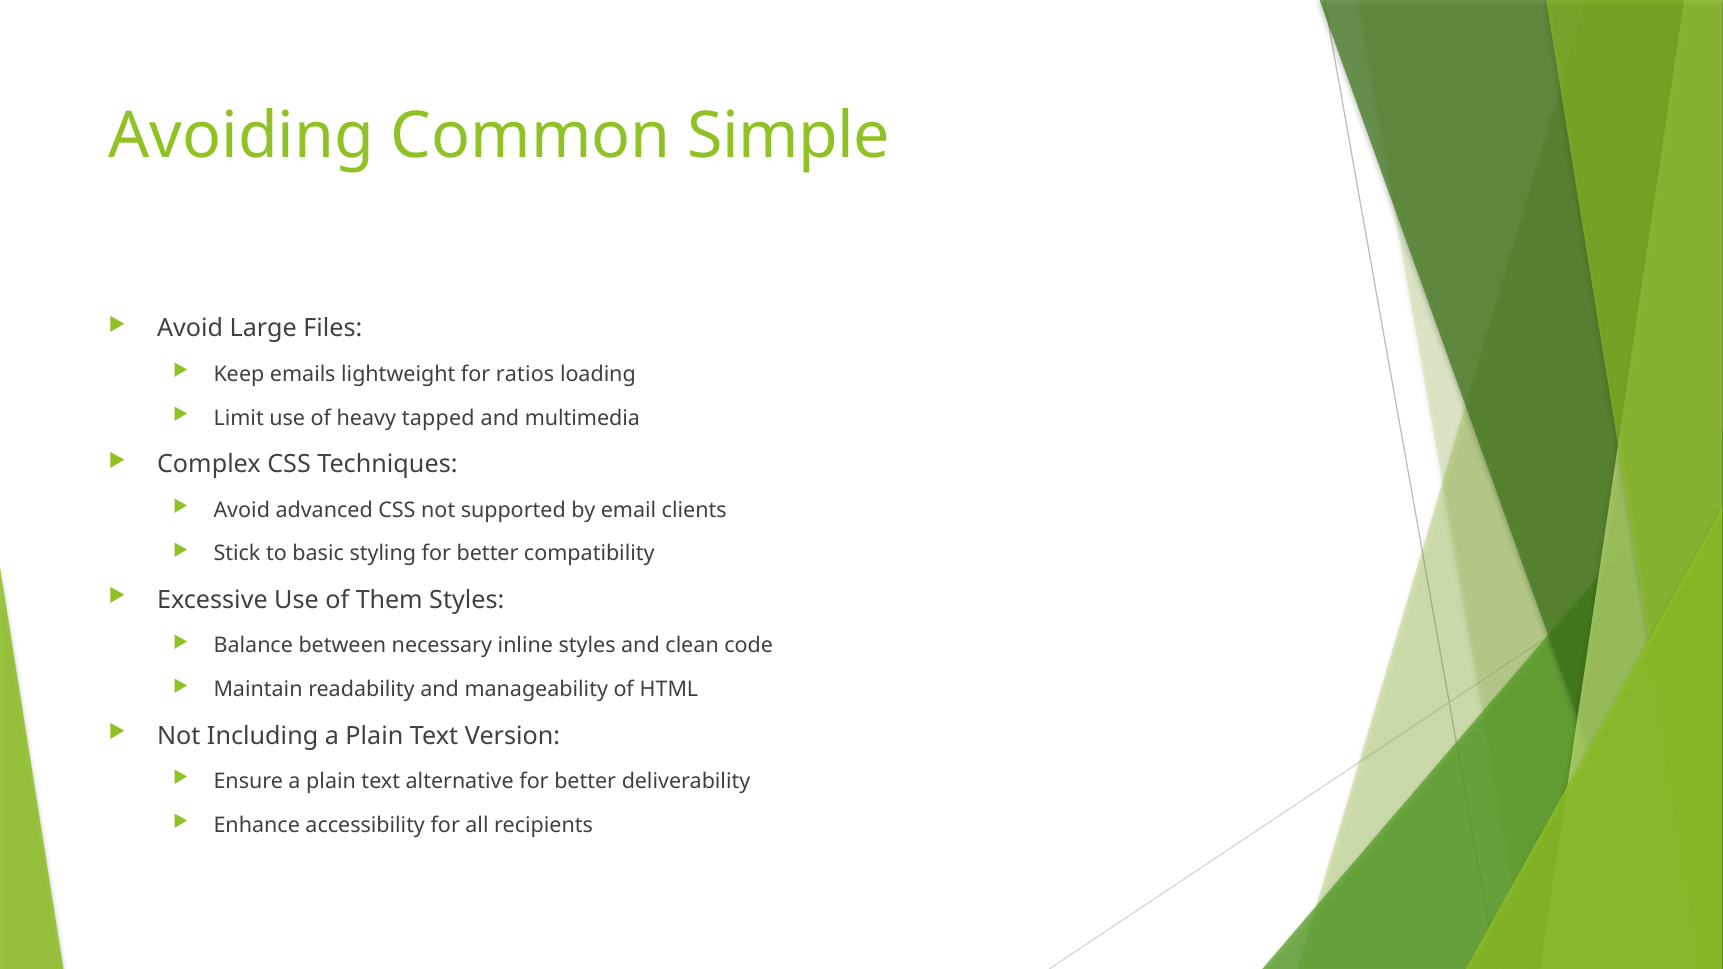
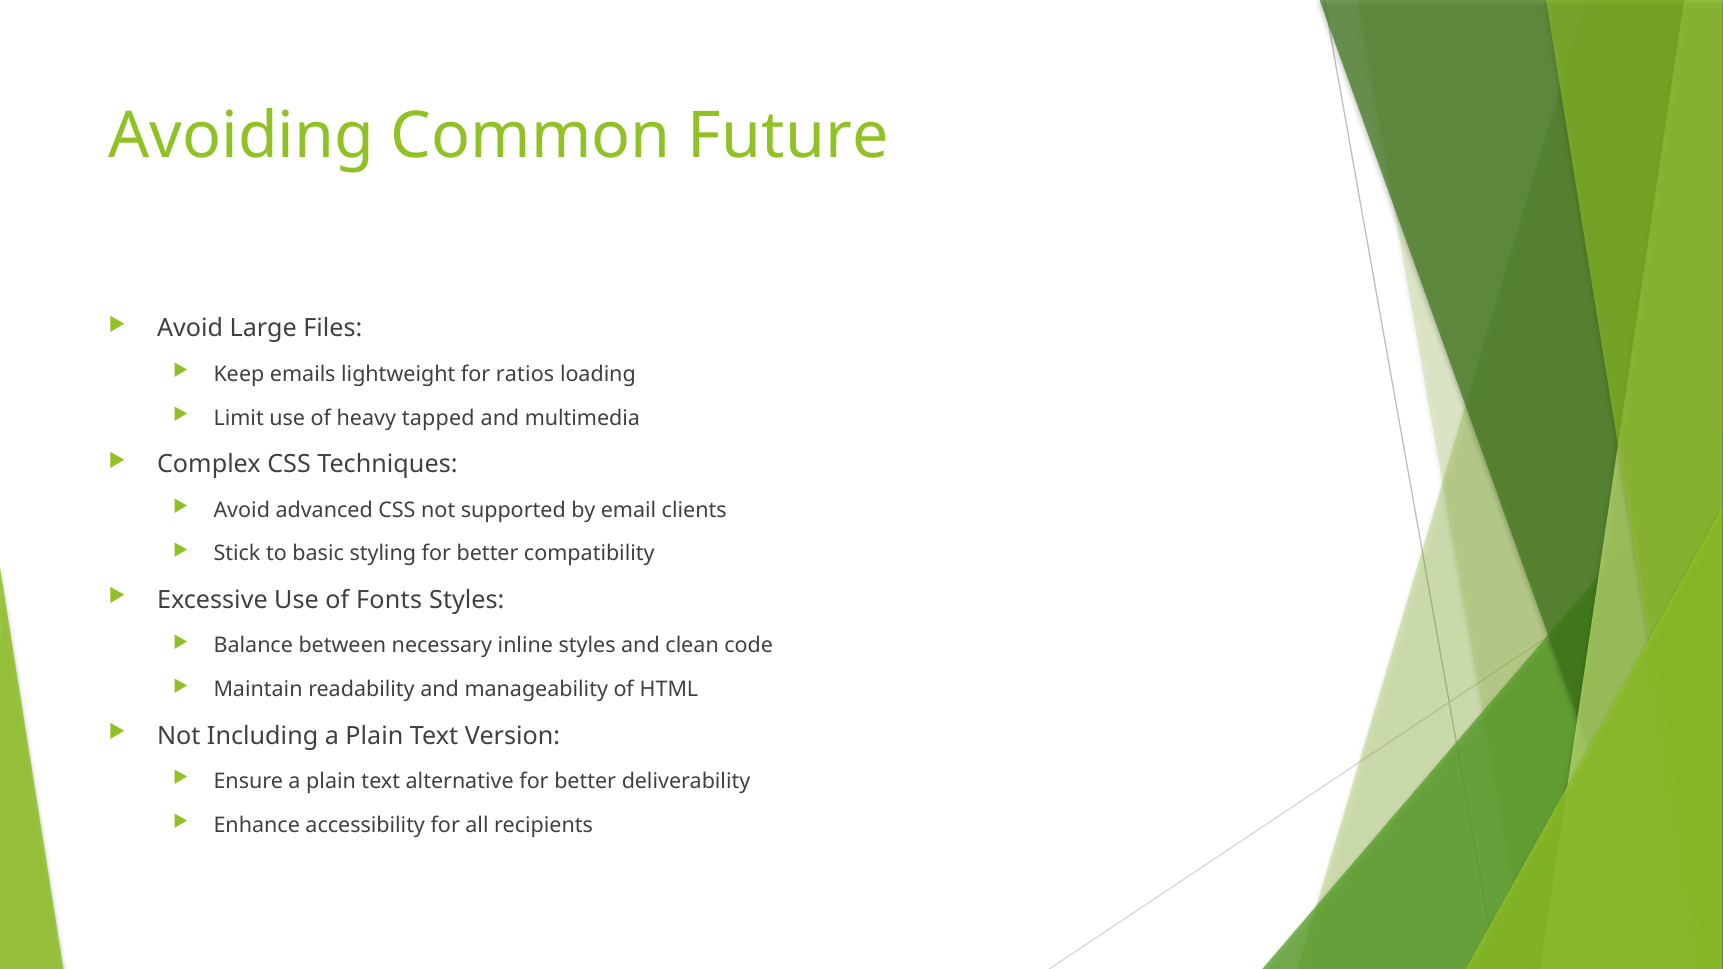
Simple: Simple -> Future
Them: Them -> Fonts
